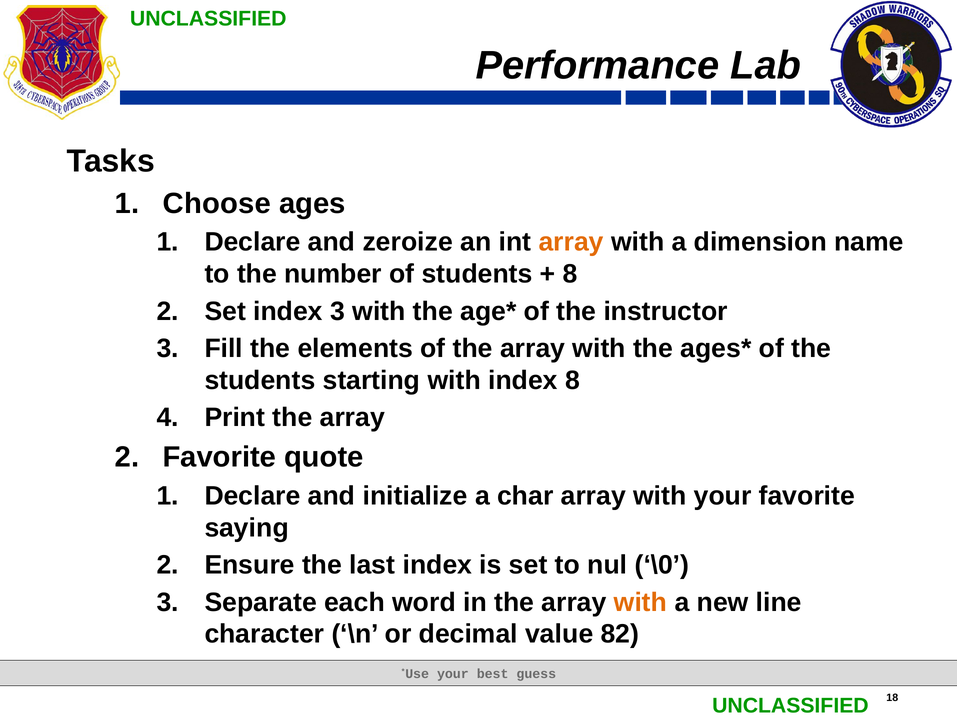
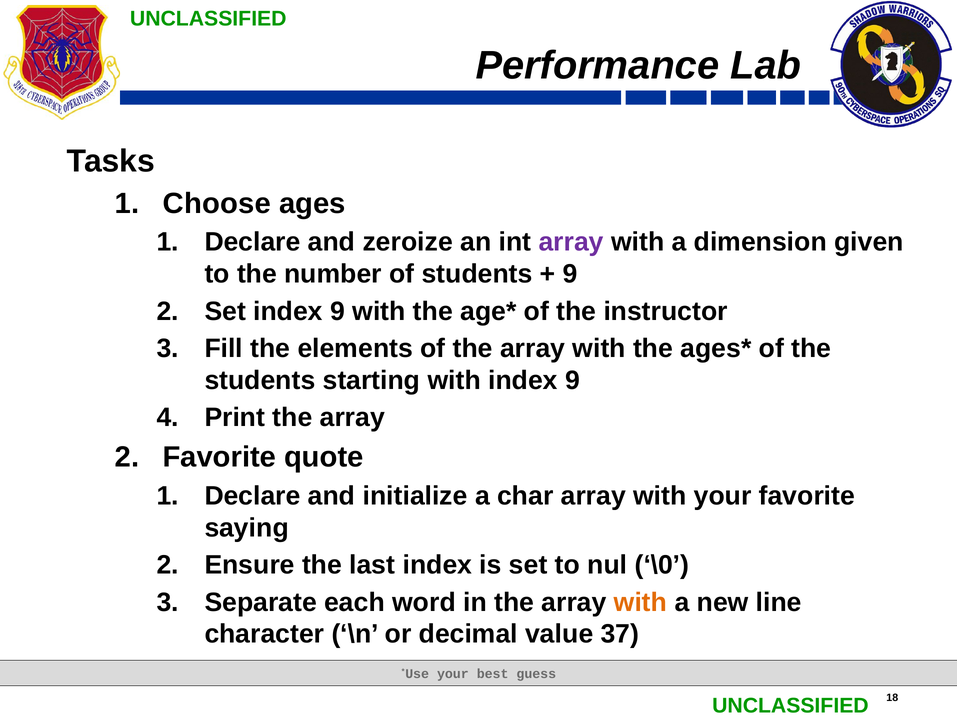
array at (571, 242) colour: orange -> purple
name: name -> given
8 at (570, 274): 8 -> 9
Set index 3: 3 -> 9
with index 8: 8 -> 9
82: 82 -> 37
